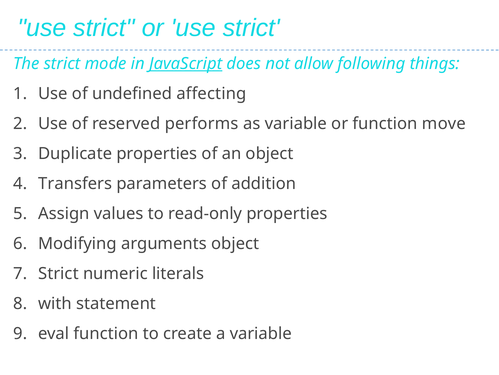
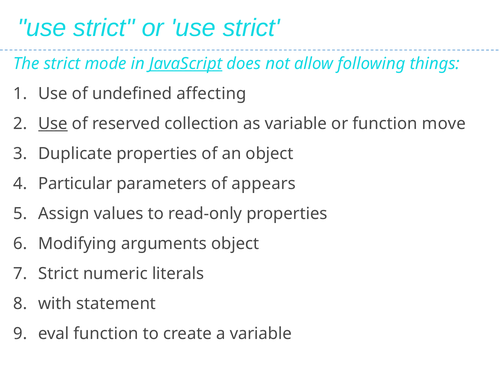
Use at (53, 123) underline: none -> present
performs: performs -> collection
Transfers: Transfers -> Particular
addition: addition -> appears
